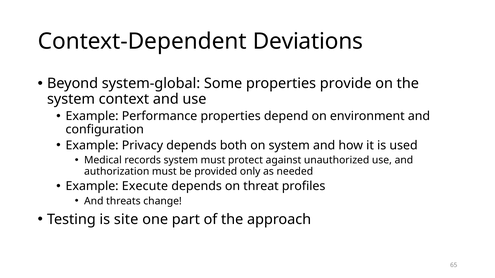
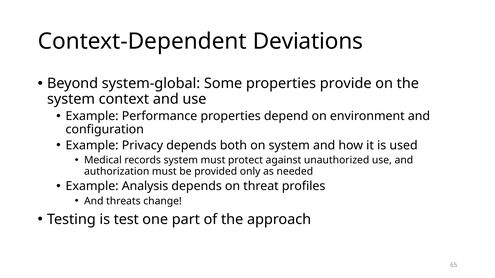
Execute: Execute -> Analysis
site: site -> test
